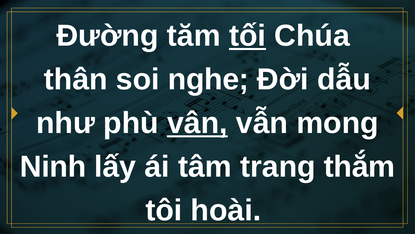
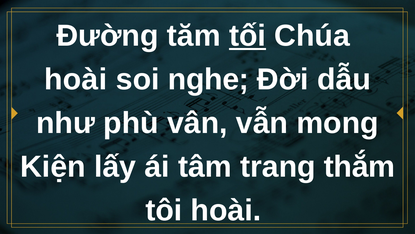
thân at (76, 79): thân -> hoài
vân underline: present -> none
Ninh: Ninh -> Kiện
